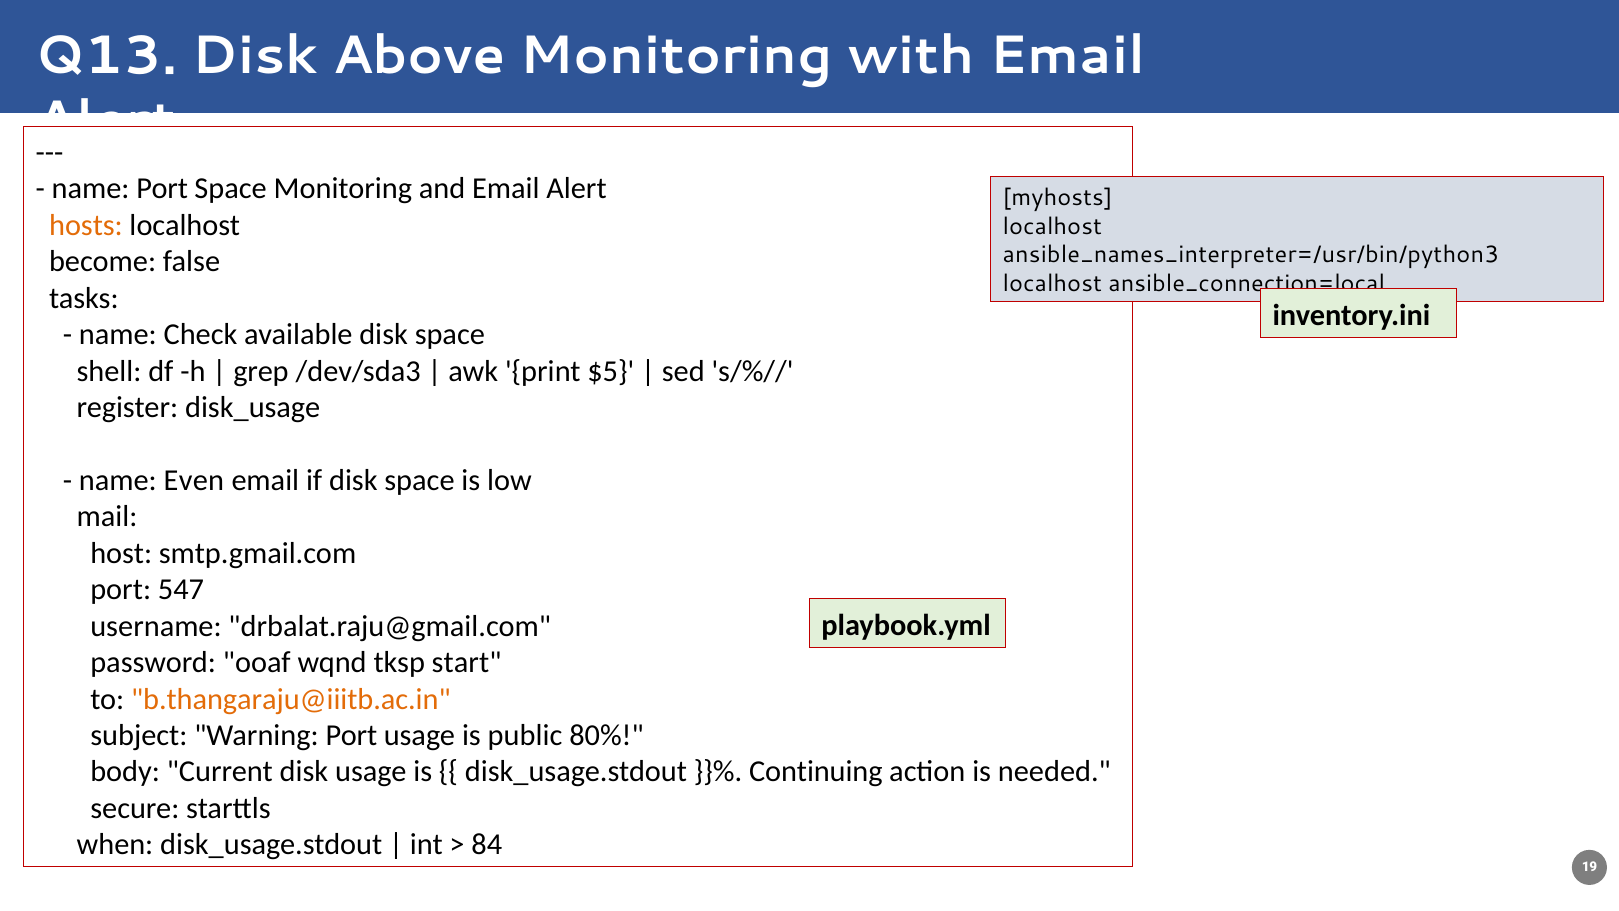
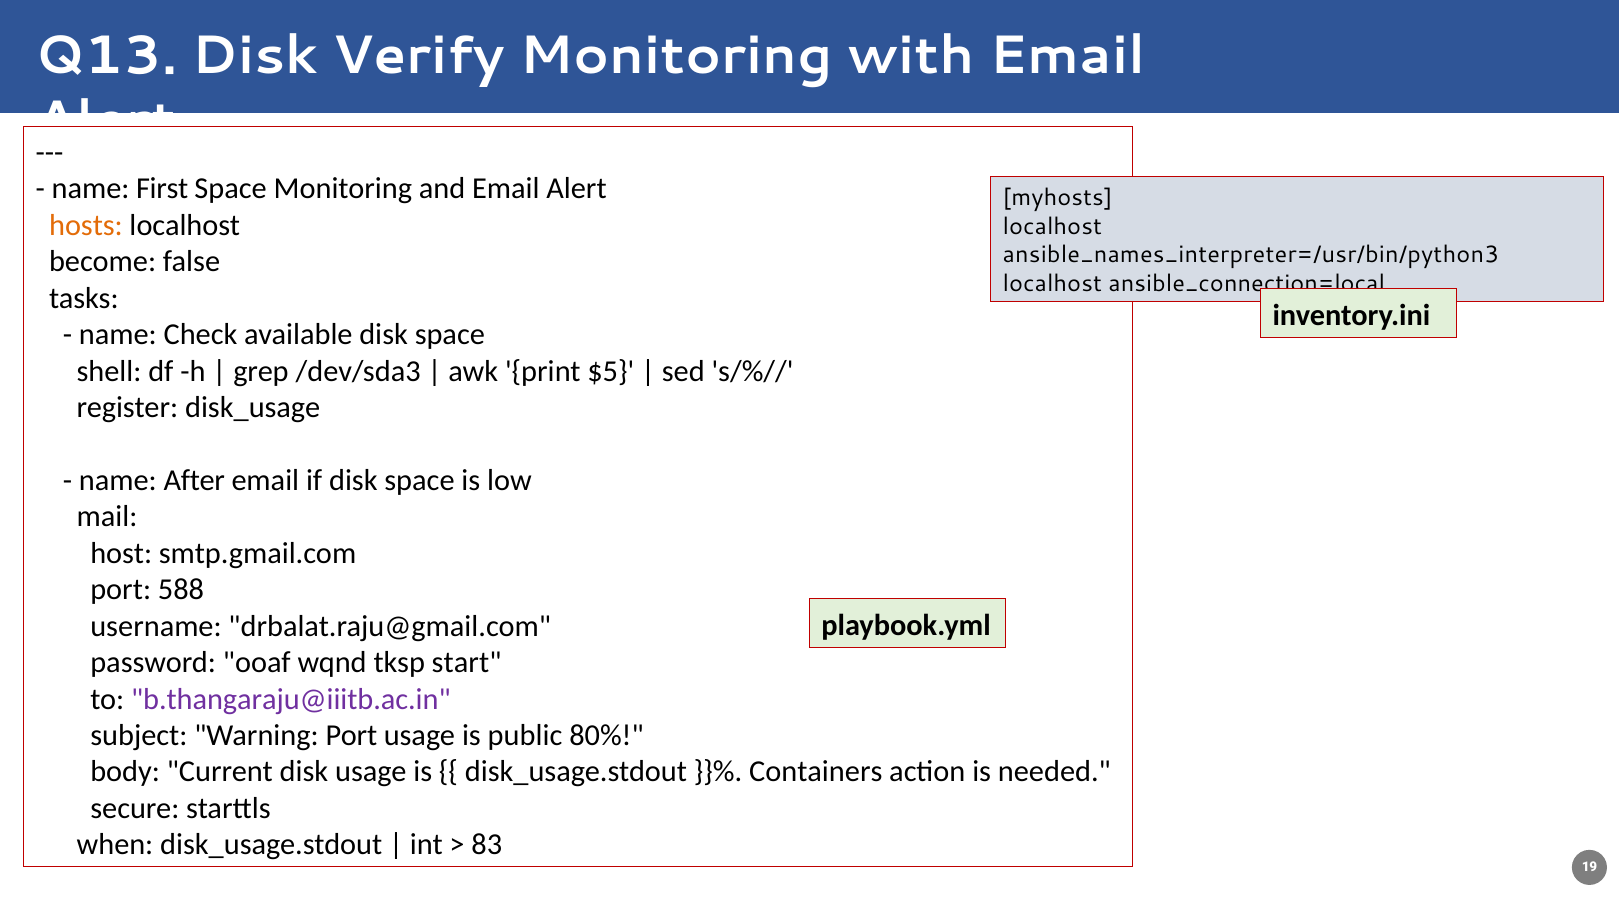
Above: Above -> Verify
name Port: Port -> First
Even: Even -> After
547: 547 -> 588
b.thangaraju@iiitb.ac.in colour: orange -> purple
Continuing: Continuing -> Containers
84: 84 -> 83
